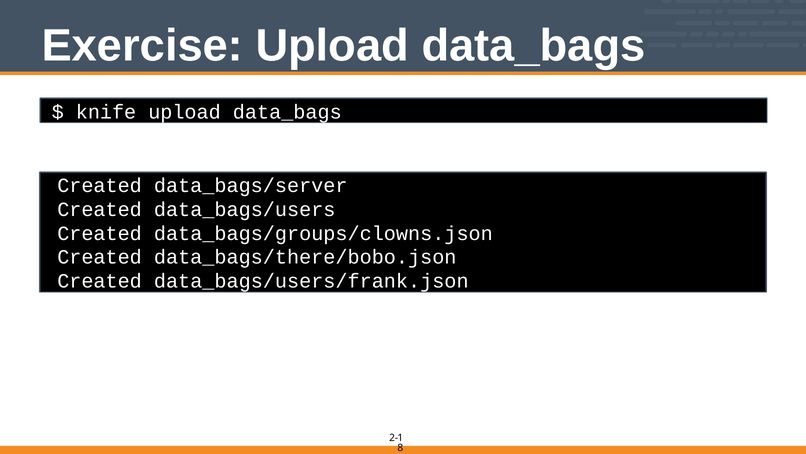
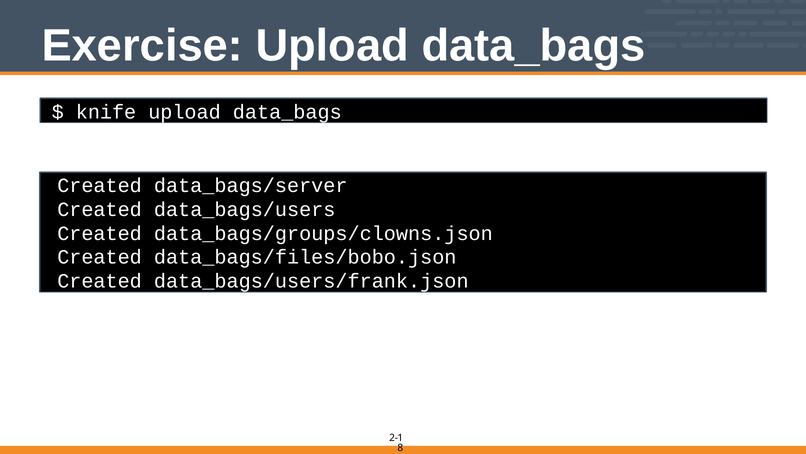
data_bags/there/bobo.json: data_bags/there/bobo.json -> data_bags/files/bobo.json
